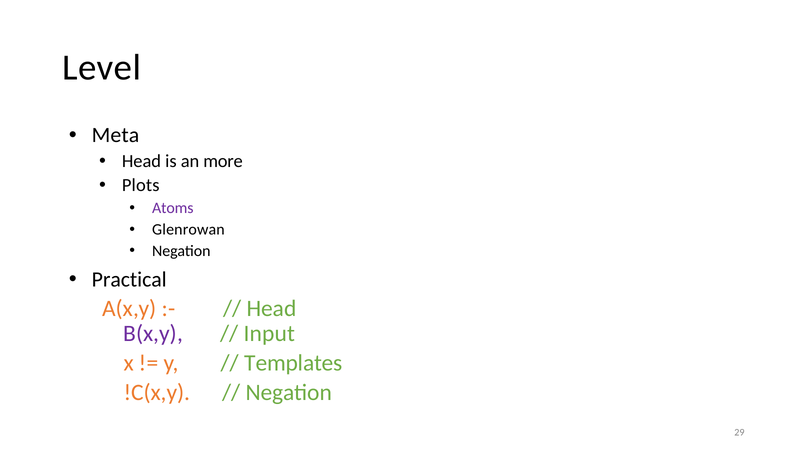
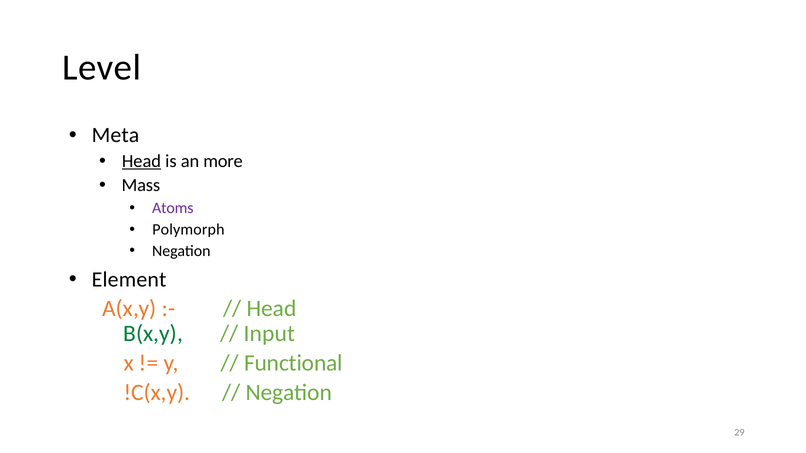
Head at (141, 161) underline: none -> present
Plots: Plots -> Mass
Glenrowan: Glenrowan -> Polymorph
Practical: Practical -> Element
B(x,y colour: purple -> green
Templates: Templates -> Functional
